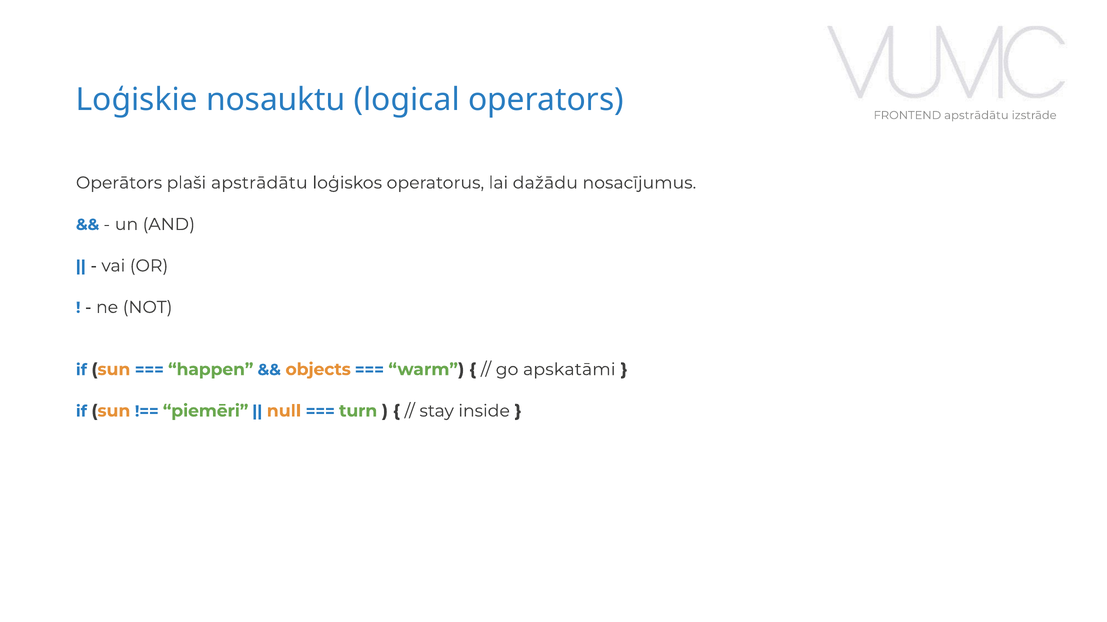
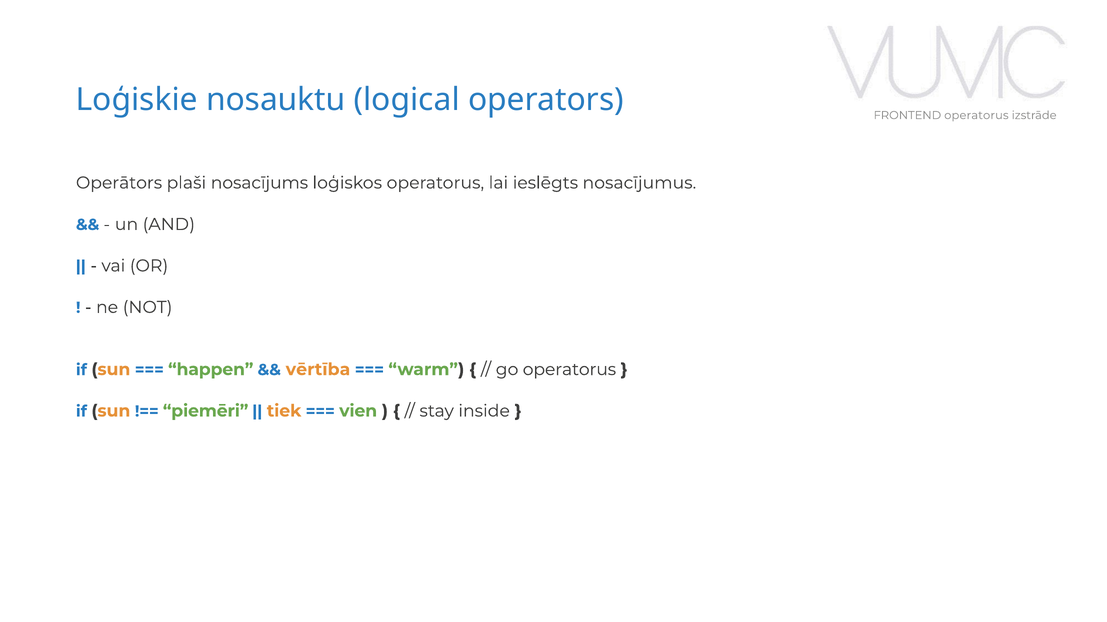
FRONTEND apstrādātu: apstrādātu -> operatorus
plaši apstrādātu: apstrādātu -> nosacījums
dažādu: dažādu -> ieslēgts
objects: objects -> vērtība
go apskatāmi: apskatāmi -> operatorus
null: null -> tiek
turn: turn -> vien
